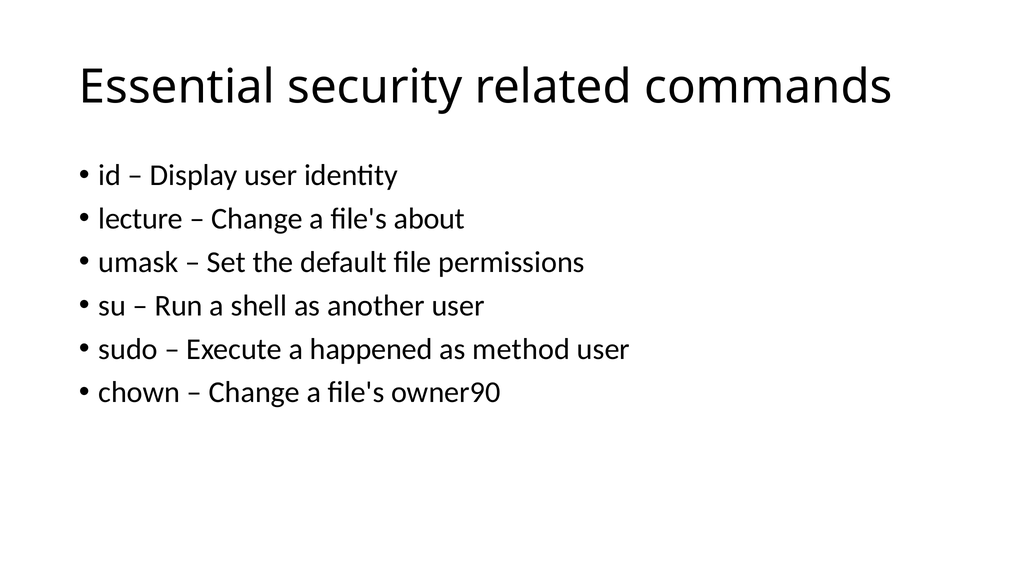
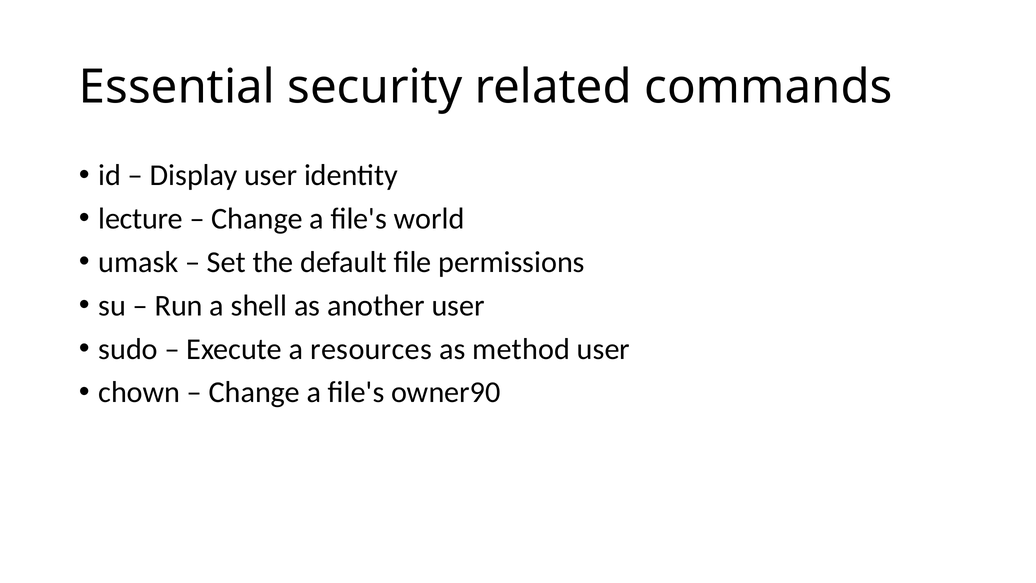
about: about -> world
happened: happened -> resources
